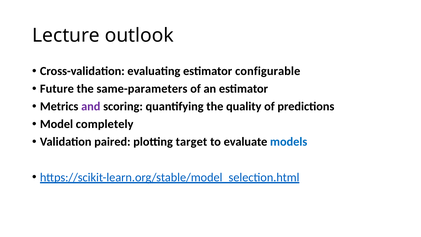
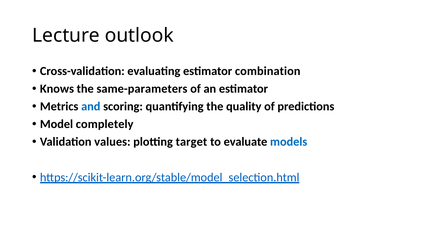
configurable: configurable -> combination
Future: Future -> Knows
and colour: purple -> blue
paired: paired -> values
